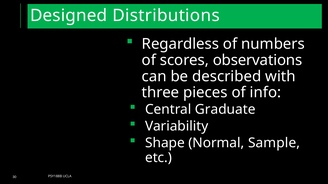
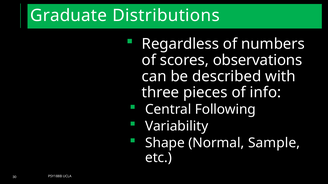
Designed: Designed -> Graduate
Graduate: Graduate -> Following
